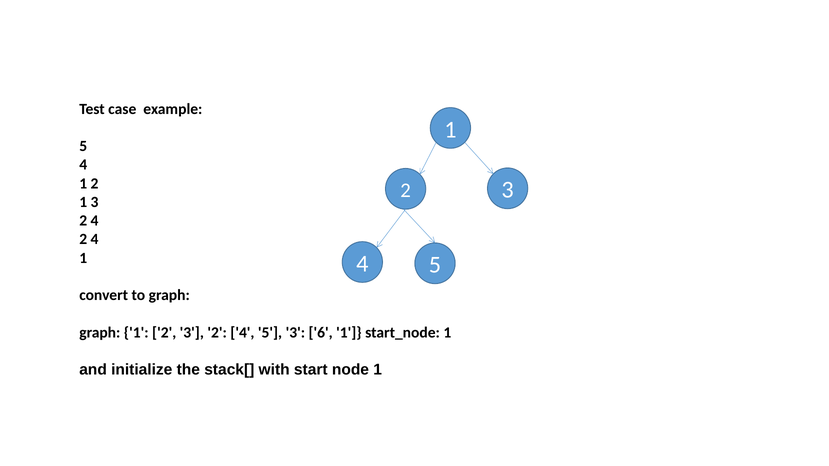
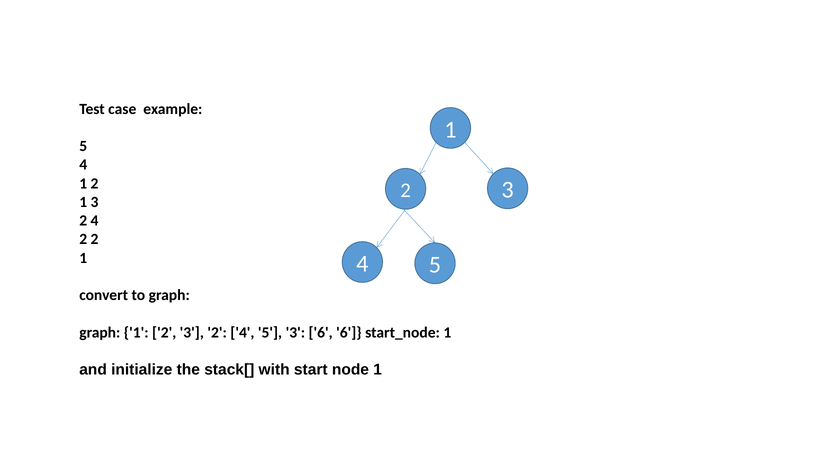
4 at (94, 240): 4 -> 2
6 1: 1 -> 6
